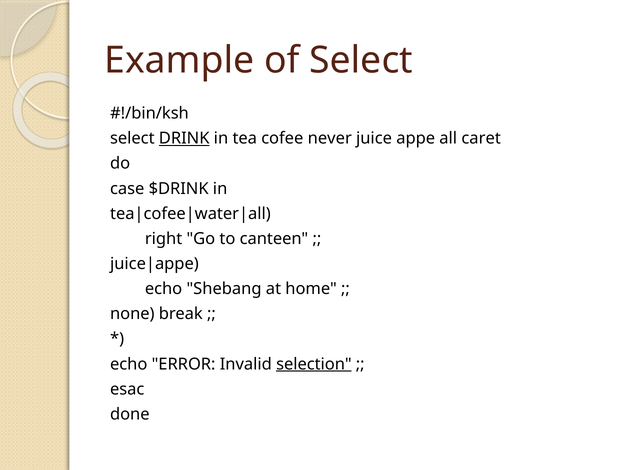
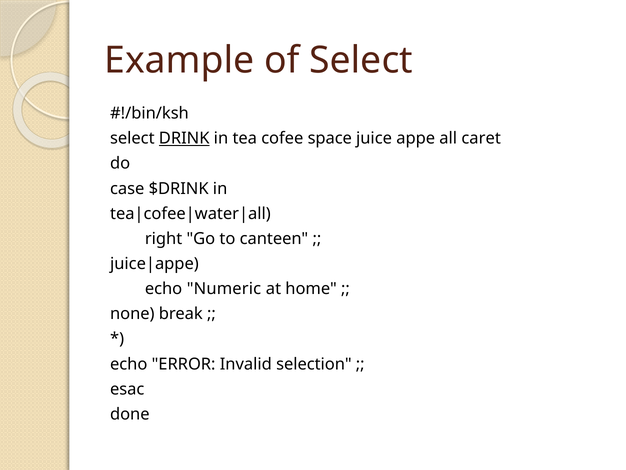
never: never -> space
Shebang: Shebang -> Numeric
selection underline: present -> none
